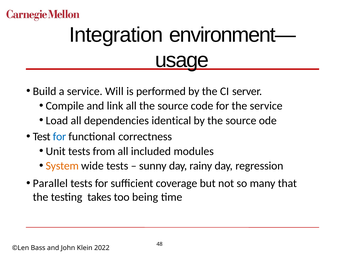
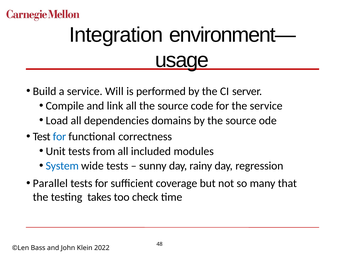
identical: identical -> domains
System colour: orange -> blue
being: being -> check
